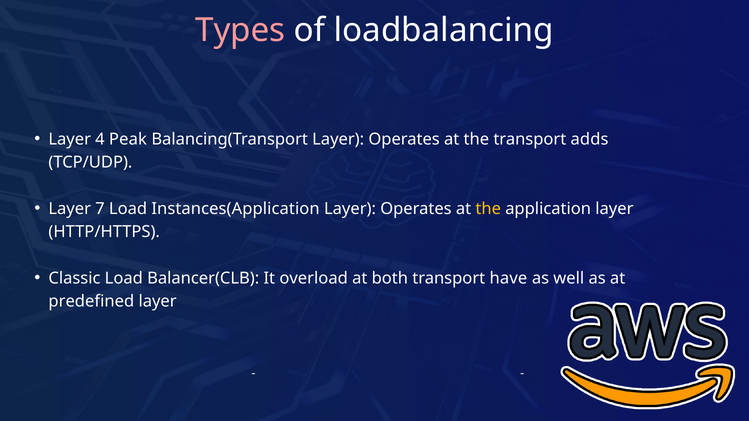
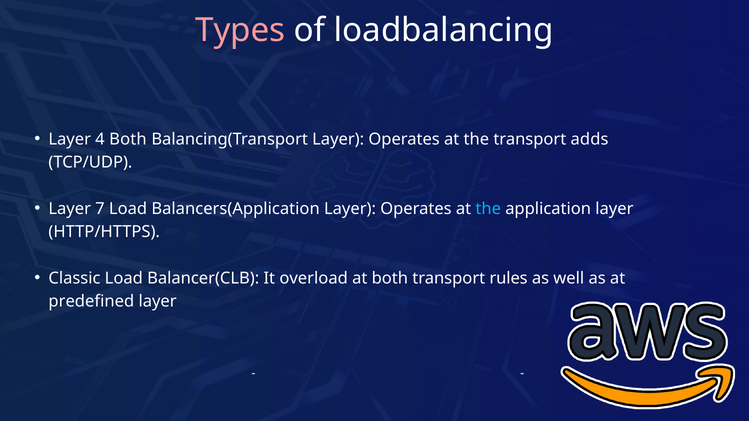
4 Peak: Peak -> Both
Instances(Application: Instances(Application -> Balancers(Application
the at (488, 209) colour: yellow -> light blue
have: have -> rules
